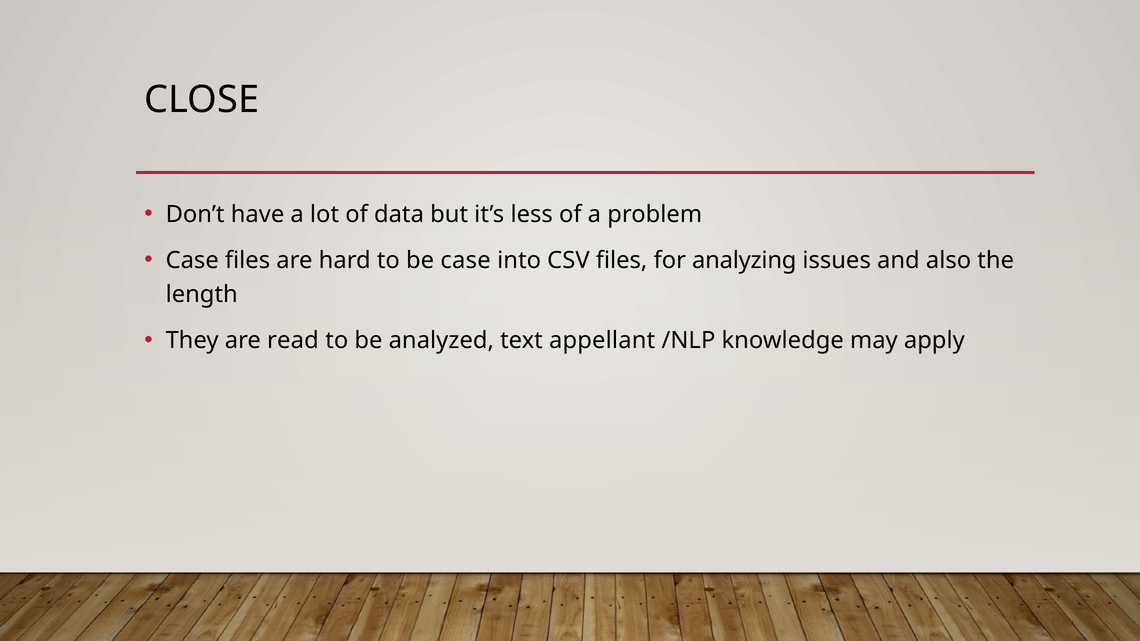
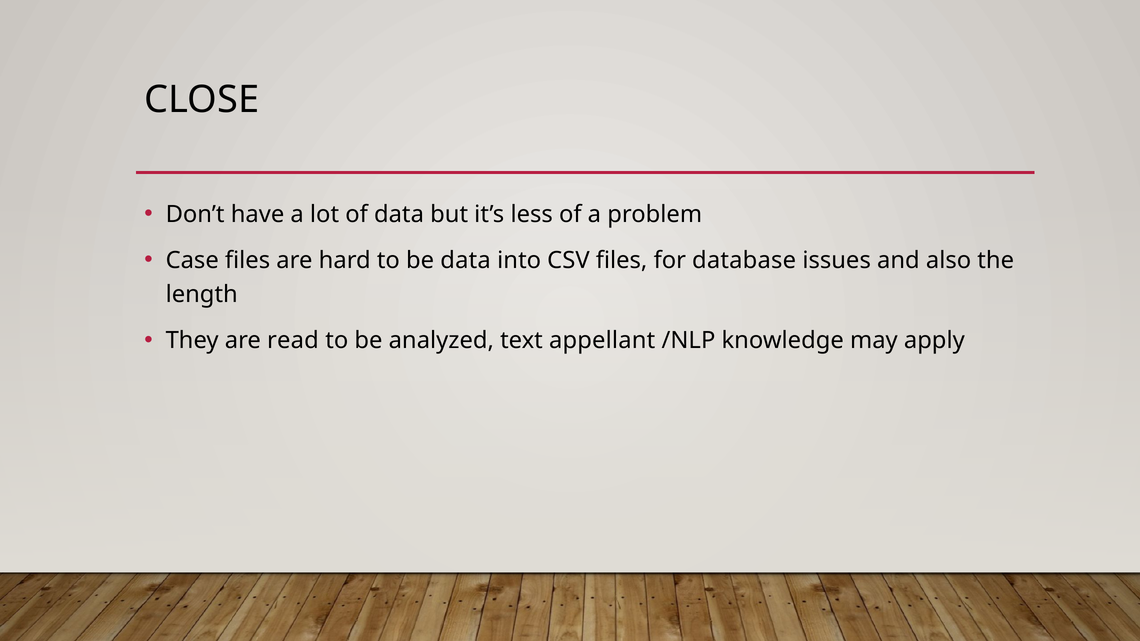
be case: case -> data
analyzing: analyzing -> database
